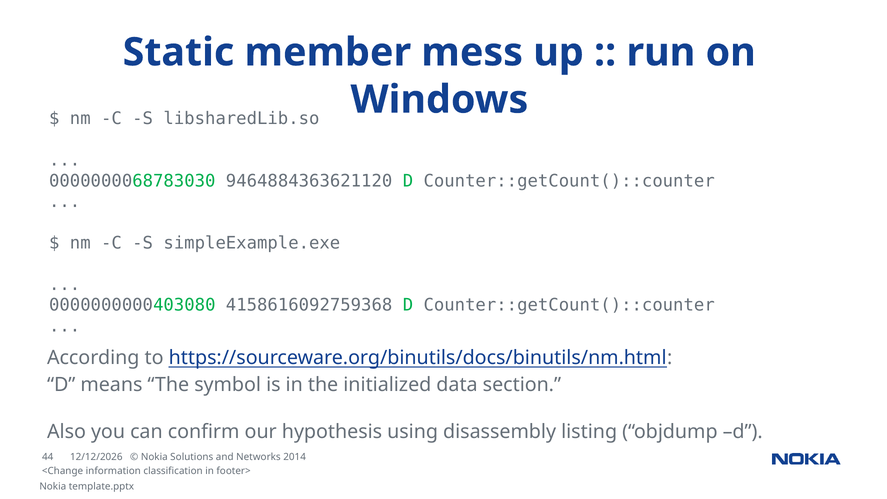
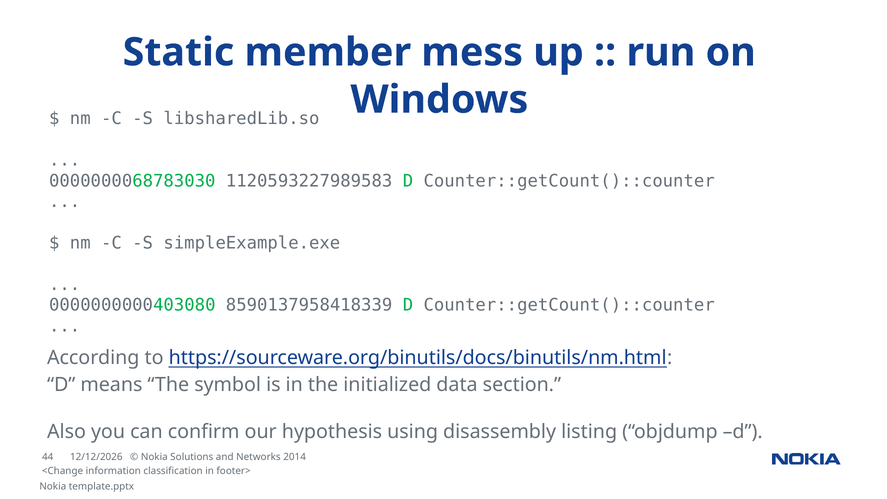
9464884363621120: 9464884363621120 -> 1120593227989583
4158616092759368: 4158616092759368 -> 8590137958418339
